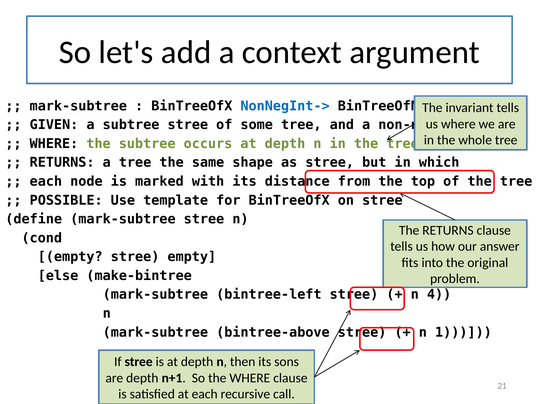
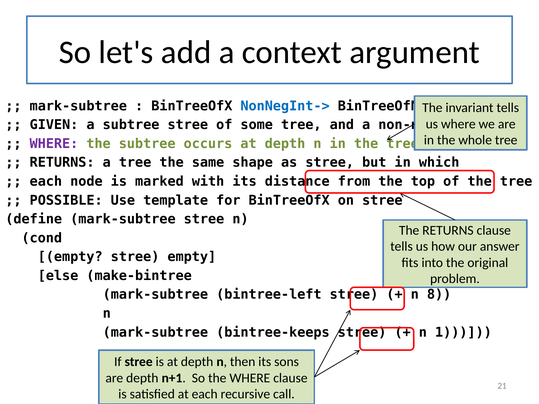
WHERE at (54, 144) colour: black -> purple
4: 4 -> 8
bintree-above: bintree-above -> bintree-keeps
